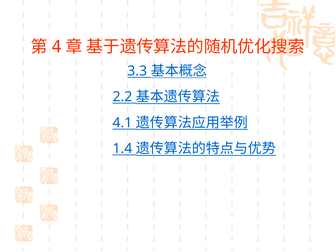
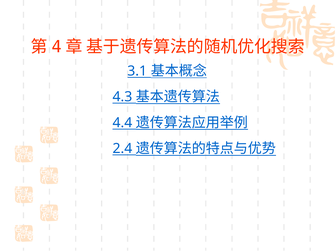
3.3: 3.3 -> 3.1
2.2: 2.2 -> 4.3
4.1: 4.1 -> 4.4
1.4: 1.4 -> 2.4
